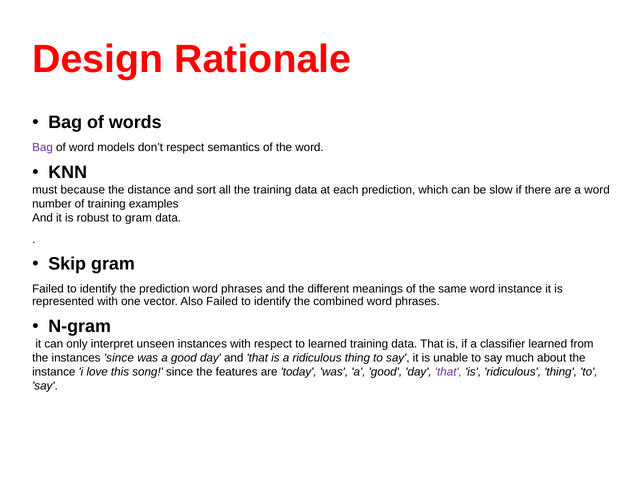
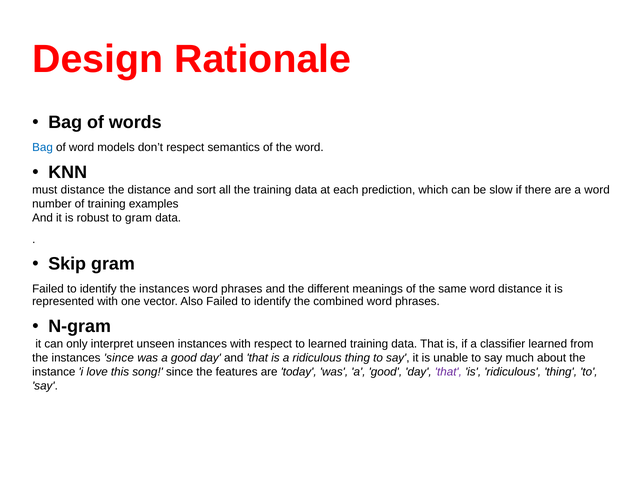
Bag at (43, 147) colour: purple -> blue
must because: because -> distance
identify the prediction: prediction -> instances
word instance: instance -> distance
